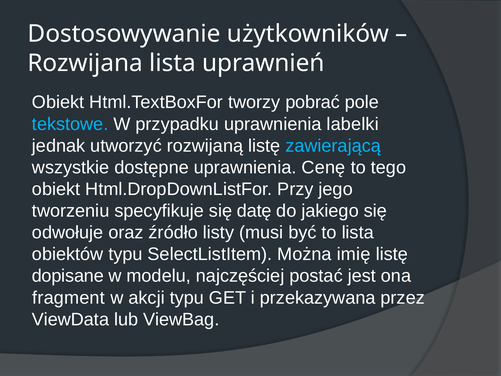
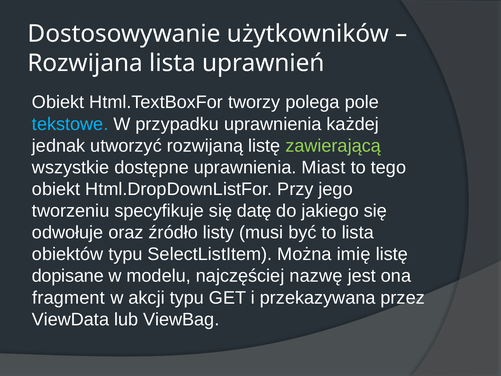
pobrać: pobrać -> polega
labelki: labelki -> każdej
zawierającą colour: light blue -> light green
Cenę: Cenę -> Miast
postać: postać -> nazwę
